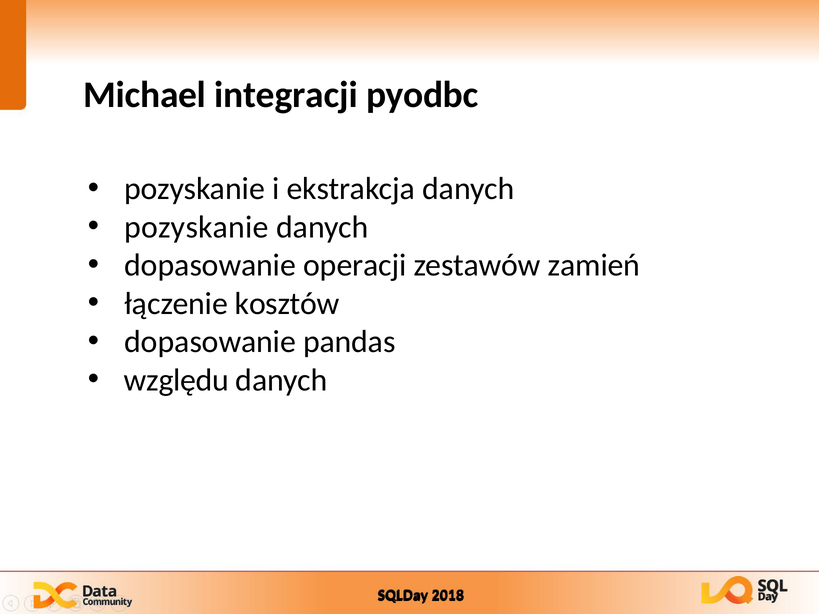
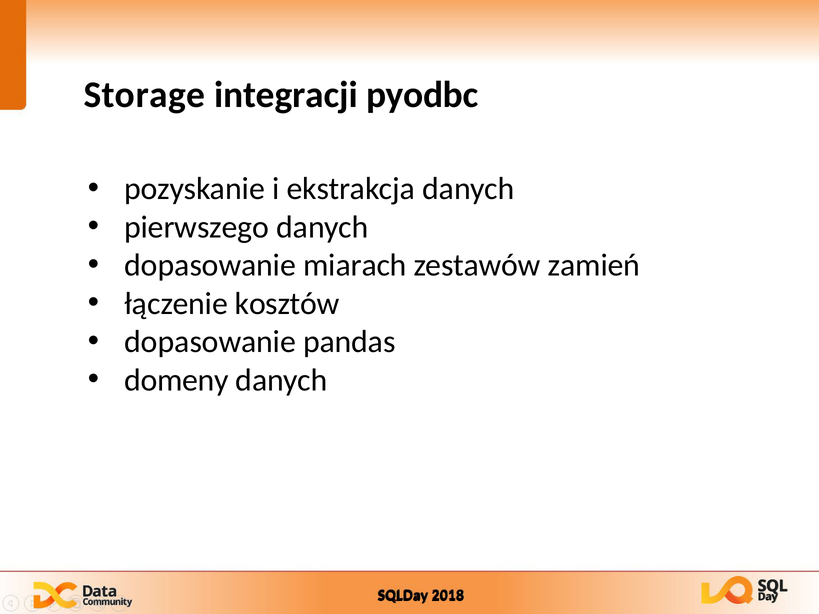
Michael: Michael -> Storage
pozyskanie at (196, 227): pozyskanie -> pierwszego
operacji: operacji -> miarach
względu: względu -> domeny
